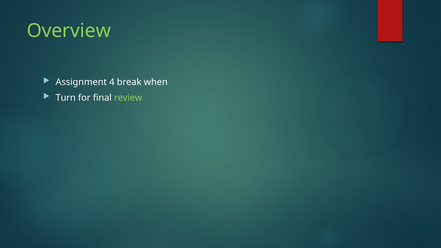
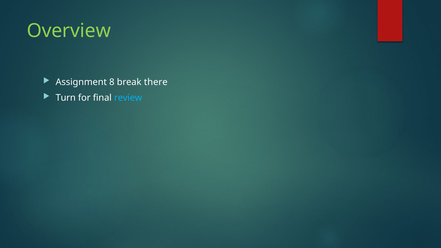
4: 4 -> 8
when: when -> there
review colour: light green -> light blue
